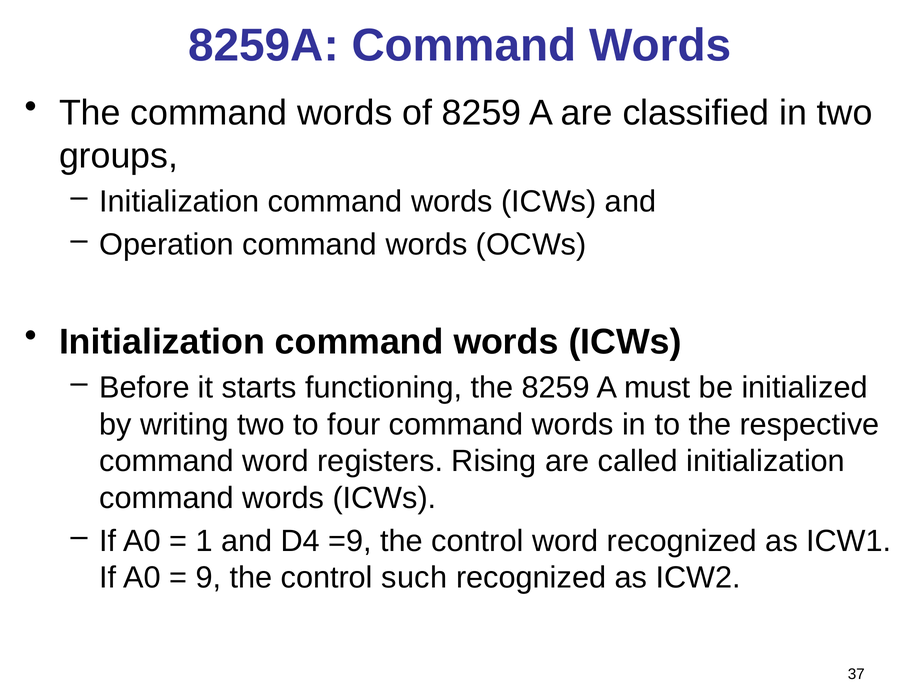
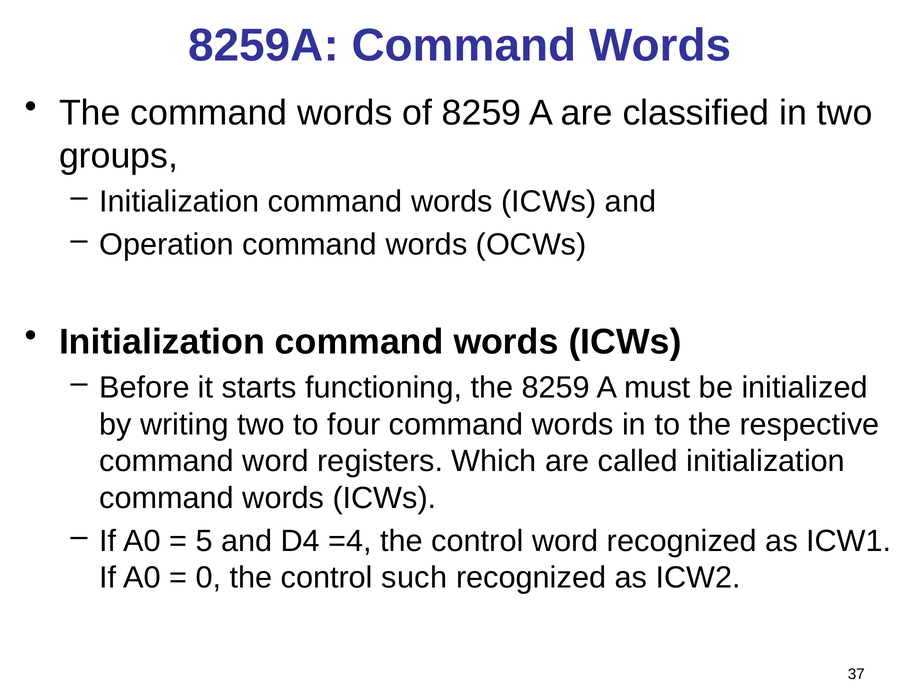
Rising: Rising -> Which
1: 1 -> 5
=9: =9 -> =4
9: 9 -> 0
